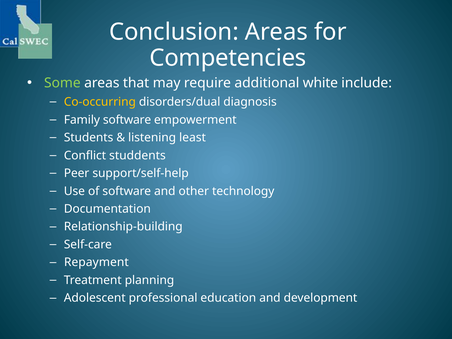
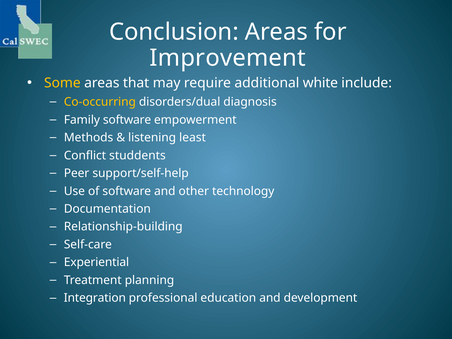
Competencies: Competencies -> Improvement
Some colour: light green -> yellow
Students: Students -> Methods
Repayment: Repayment -> Experiential
Adolescent: Adolescent -> Integration
